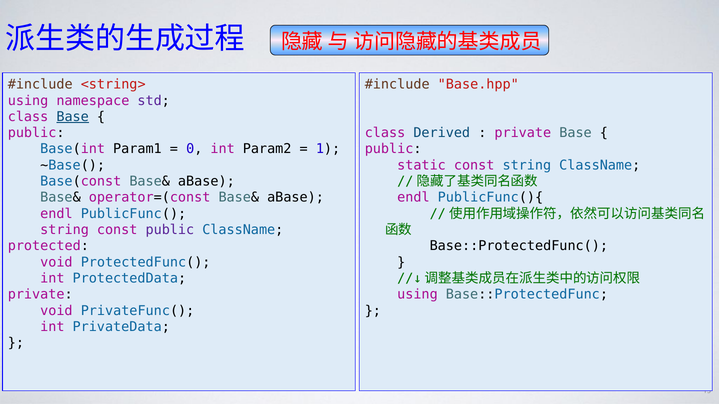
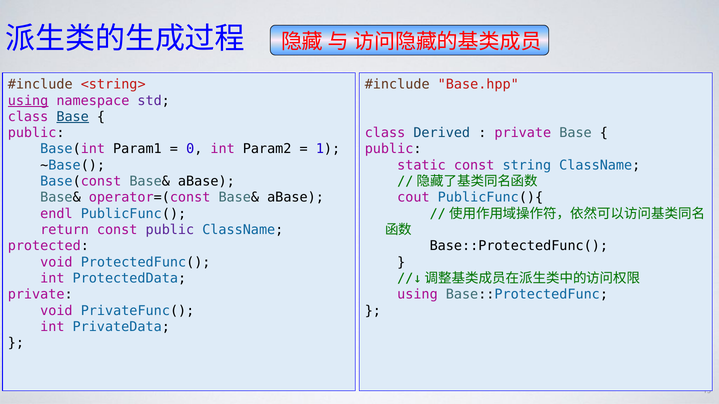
using at (28, 101) underline: none -> present
endl at (413, 198): endl -> cout
string at (65, 230): string -> return
